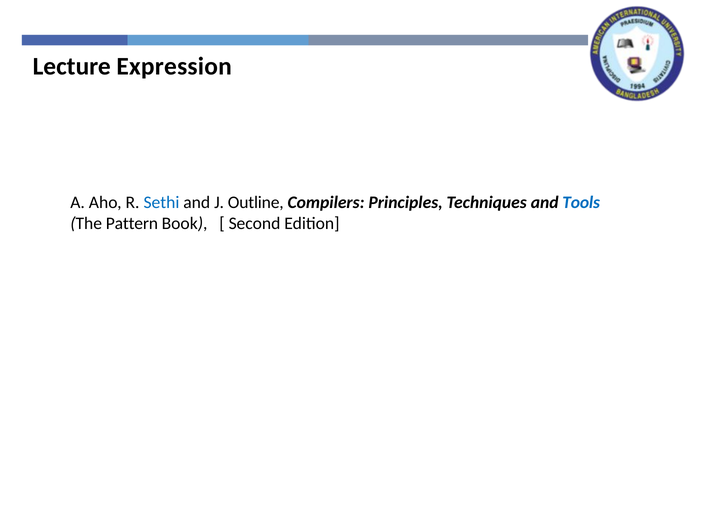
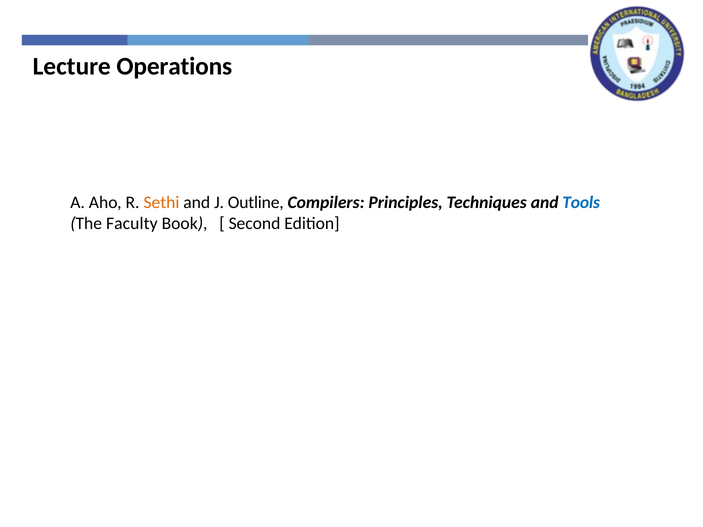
Expression: Expression -> Operations
Sethi colour: blue -> orange
Pattern: Pattern -> Faculty
